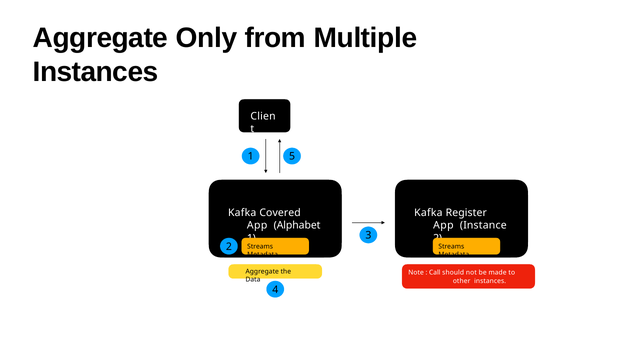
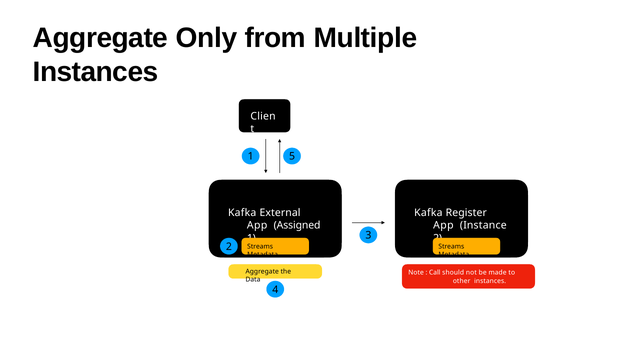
Covered: Covered -> External
Alphabet: Alphabet -> Assigned
